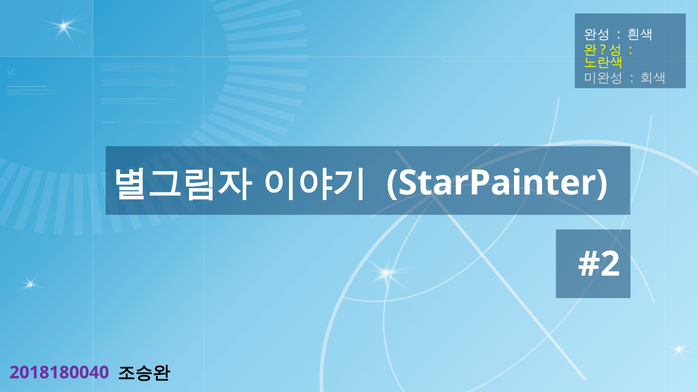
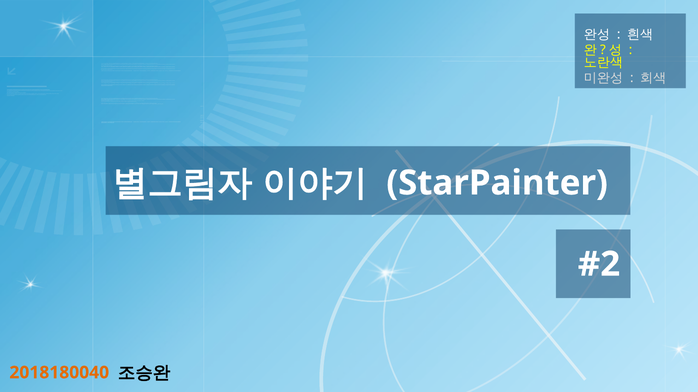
2018180040 colour: purple -> orange
